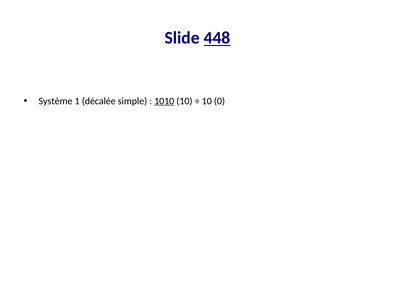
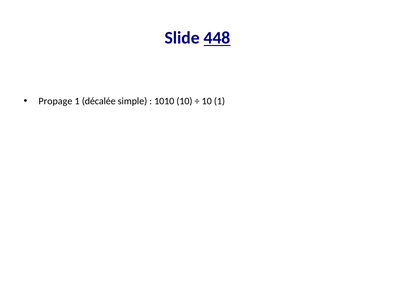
Système: Système -> Propage
1010 underline: present -> none
10 0: 0 -> 1
